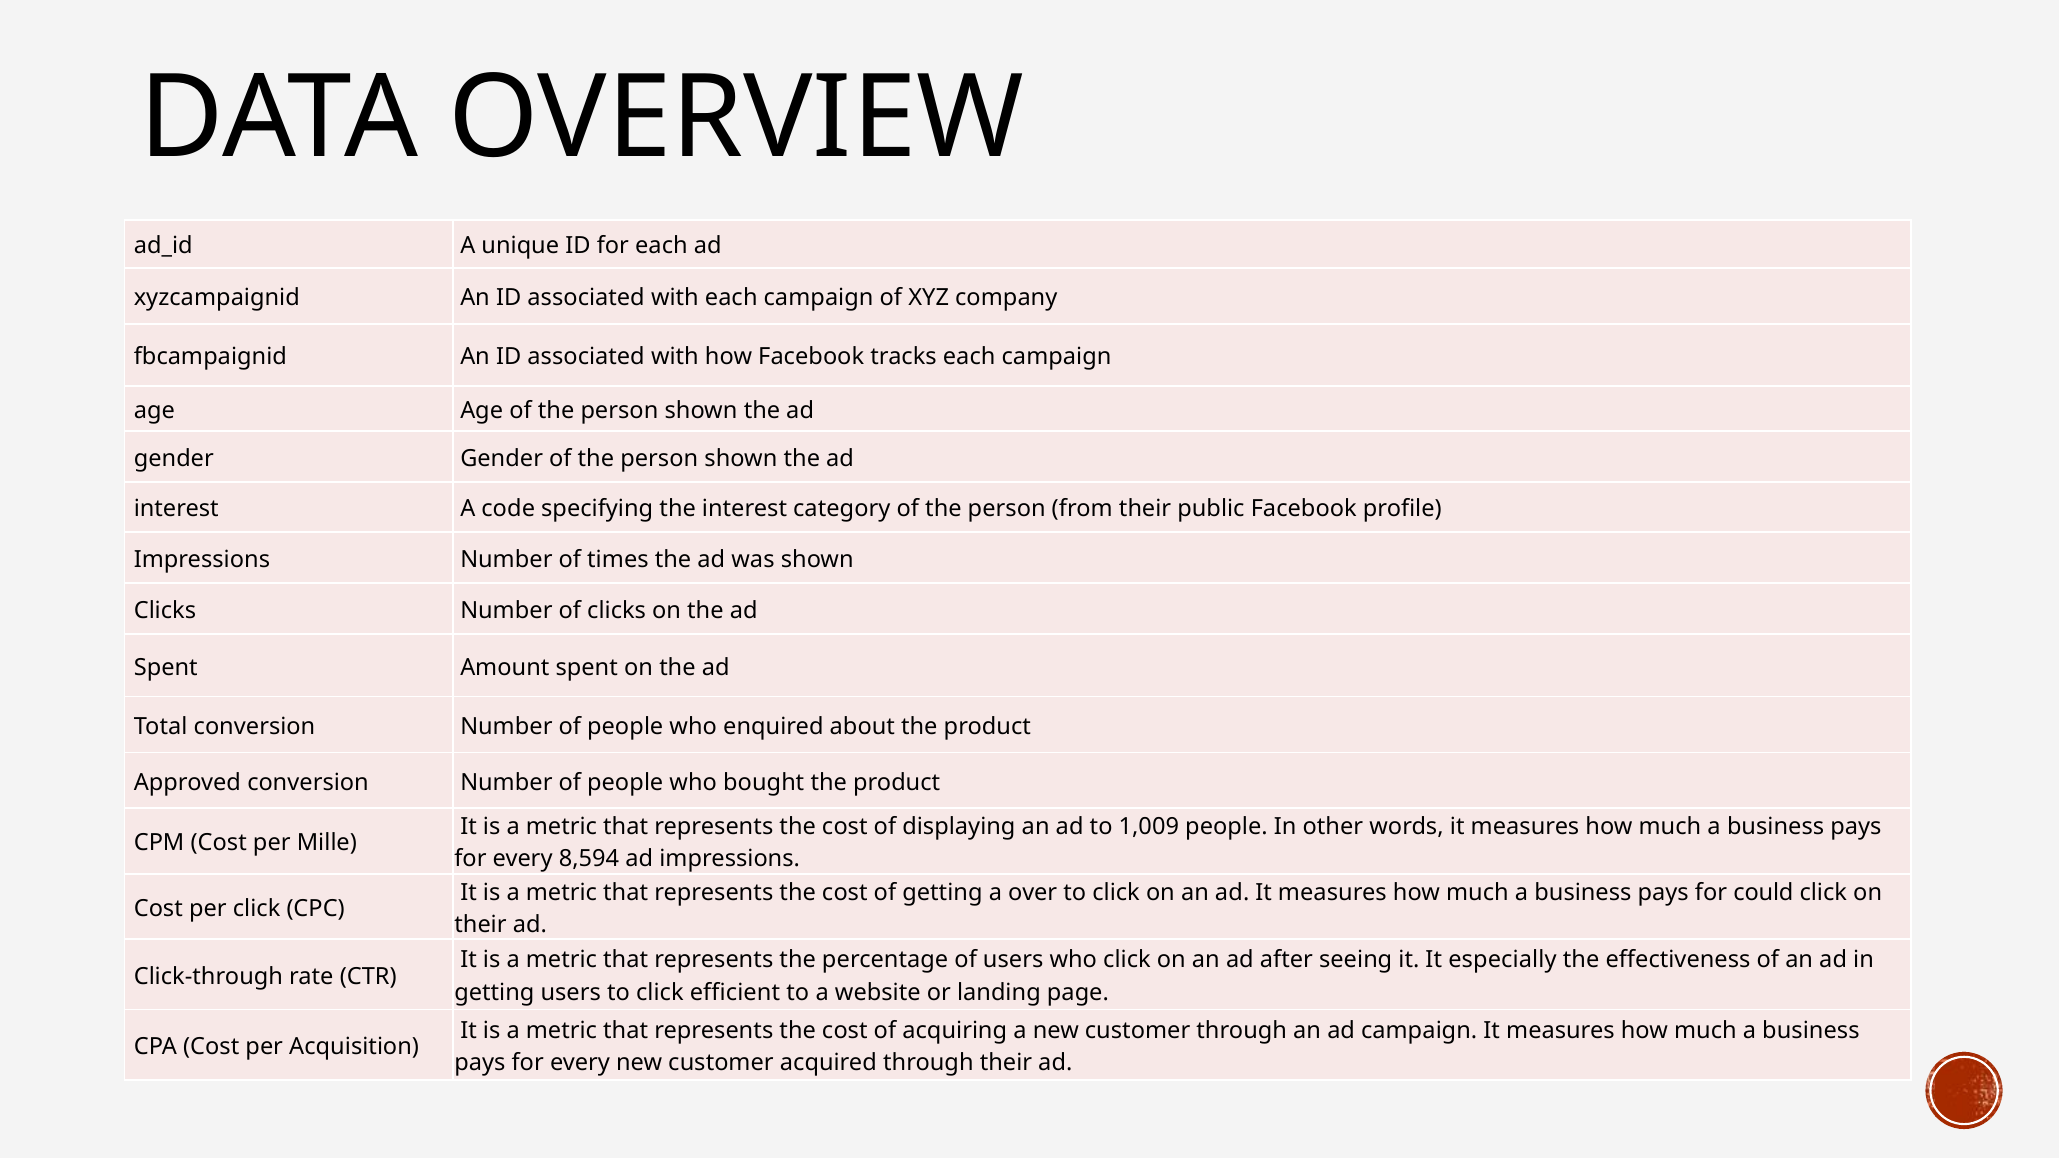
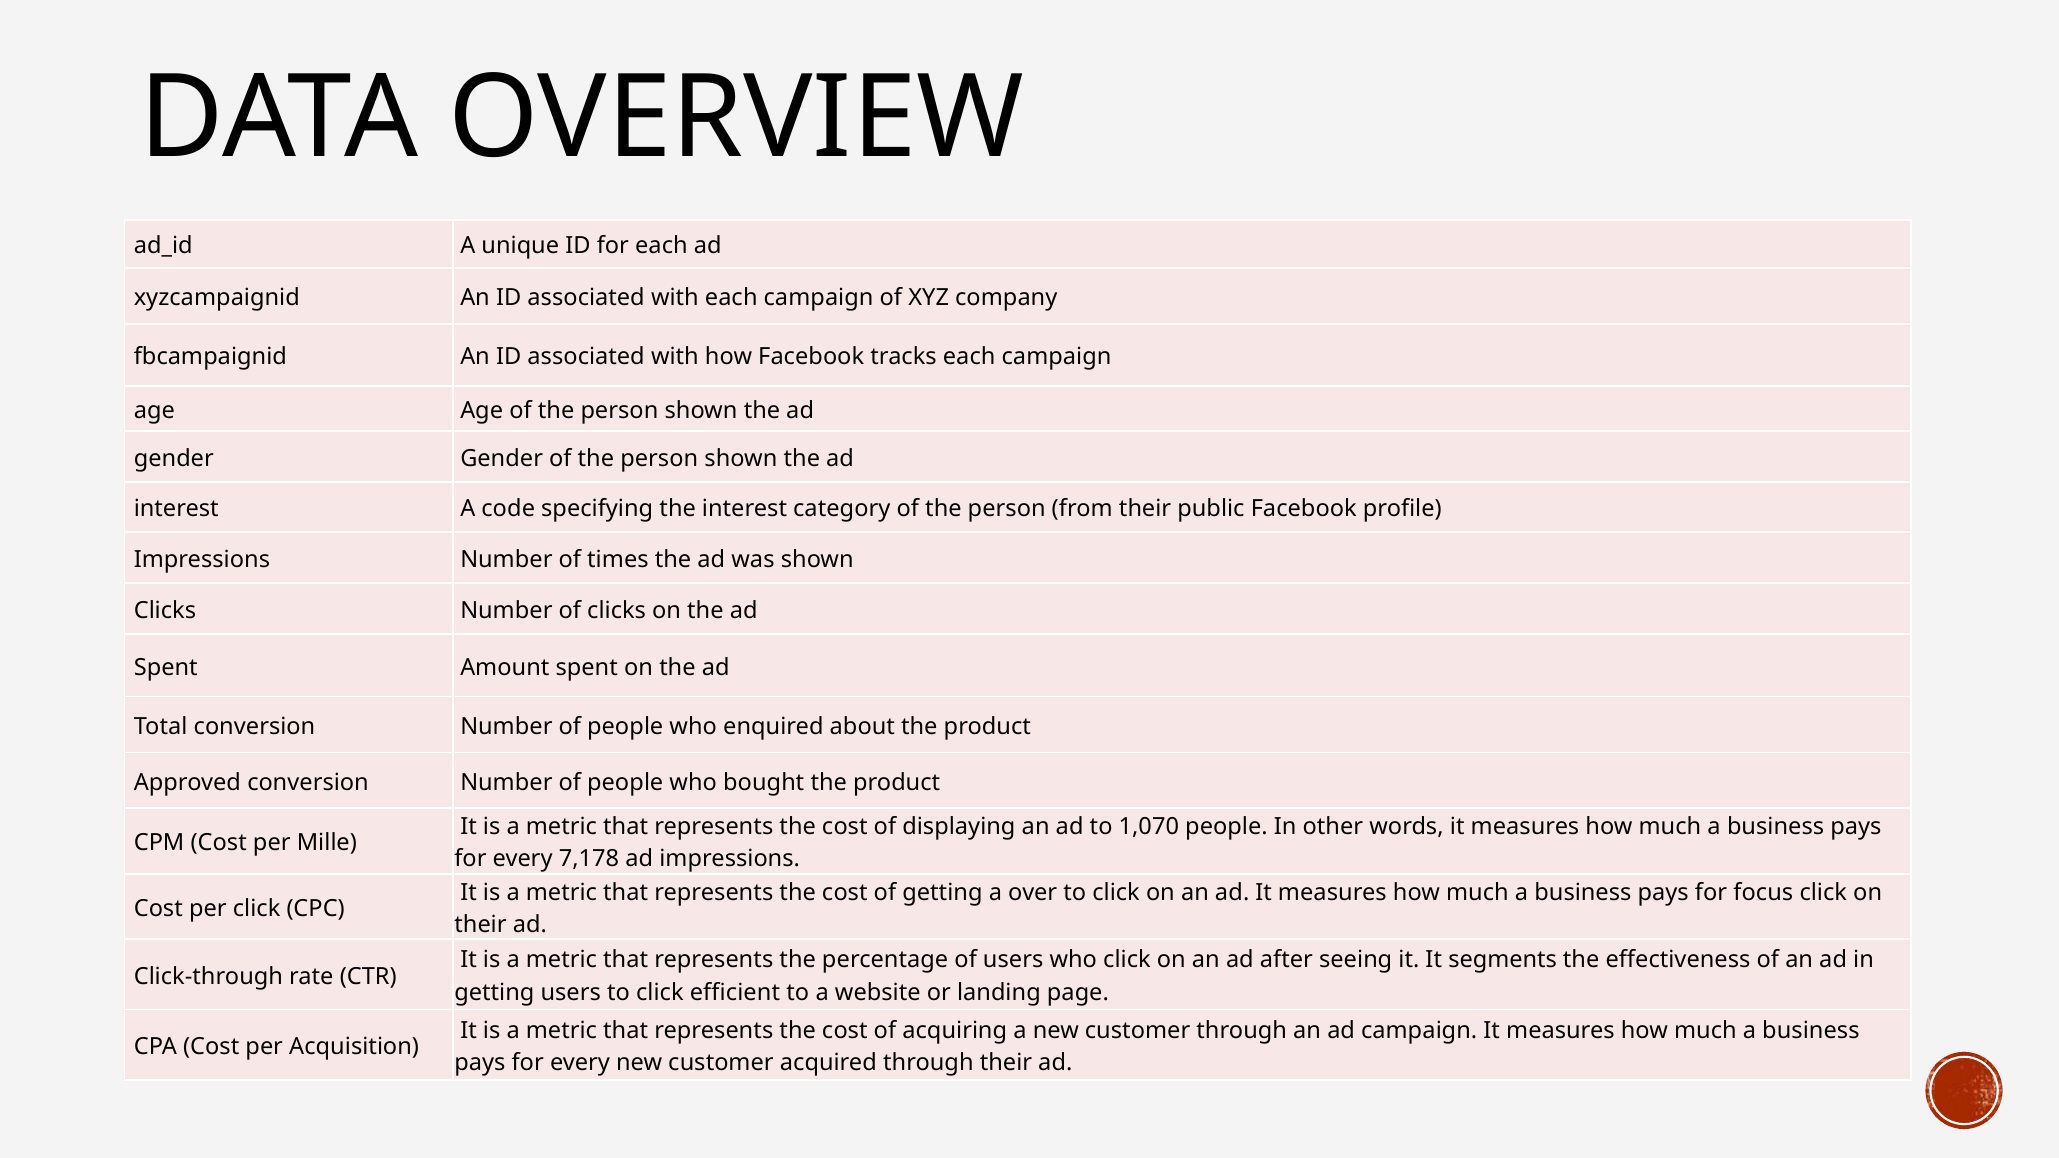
1,009: 1,009 -> 1,070
8,594: 8,594 -> 7,178
could: could -> focus
especially: especially -> segments
